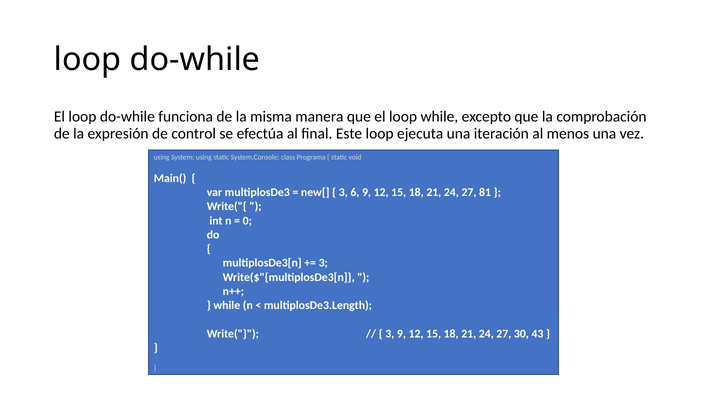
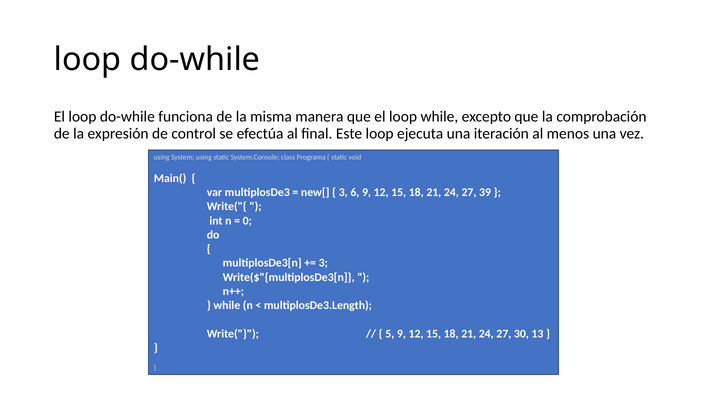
81: 81 -> 39
3 at (390, 334): 3 -> 5
43: 43 -> 13
